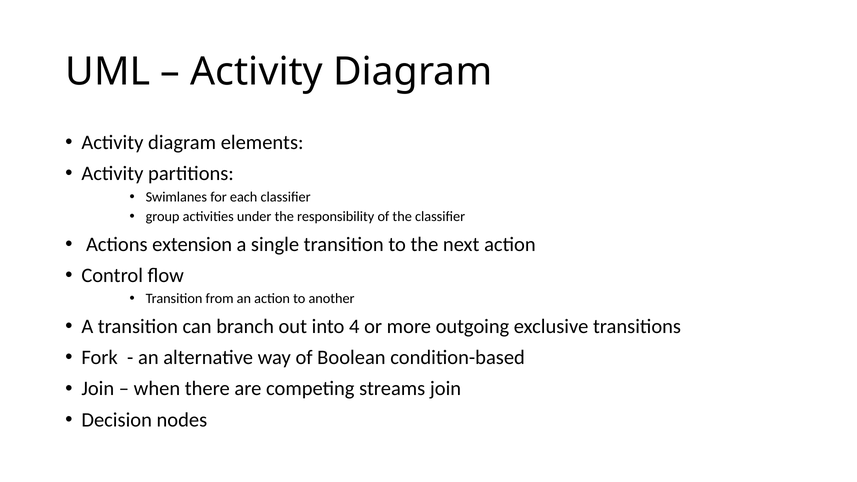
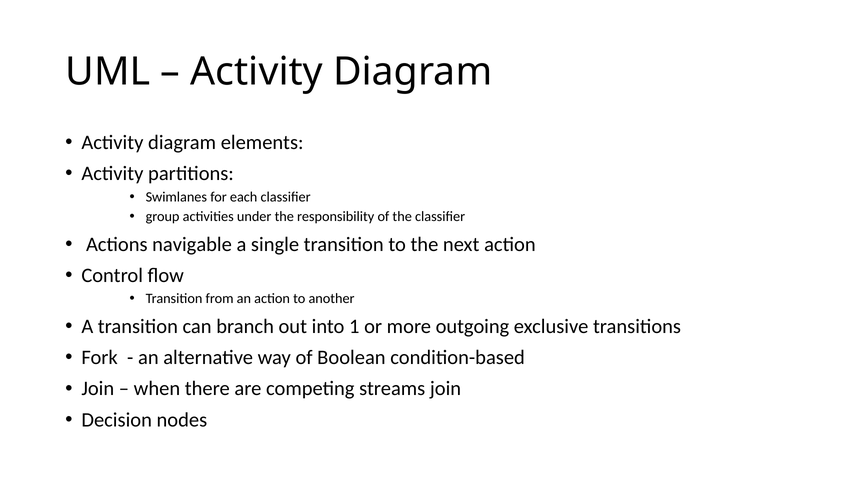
extension: extension -> navigable
4: 4 -> 1
